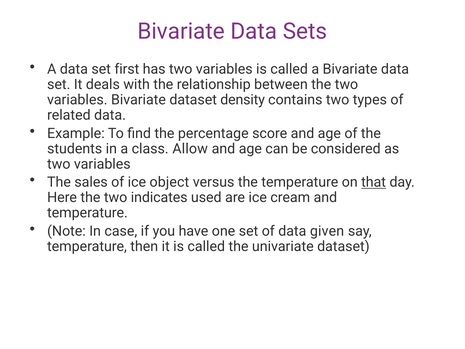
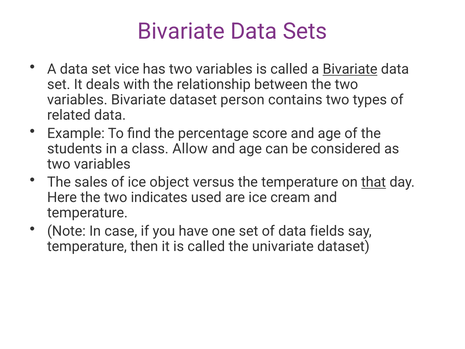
first: first -> vice
Bivariate at (350, 69) underline: none -> present
density: density -> person
given: given -> fields
